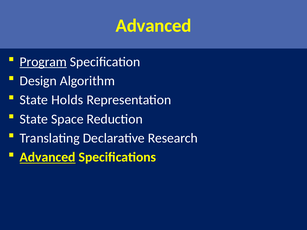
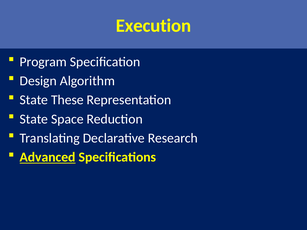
Advanced at (154, 26): Advanced -> Execution
Program underline: present -> none
Holds: Holds -> These
